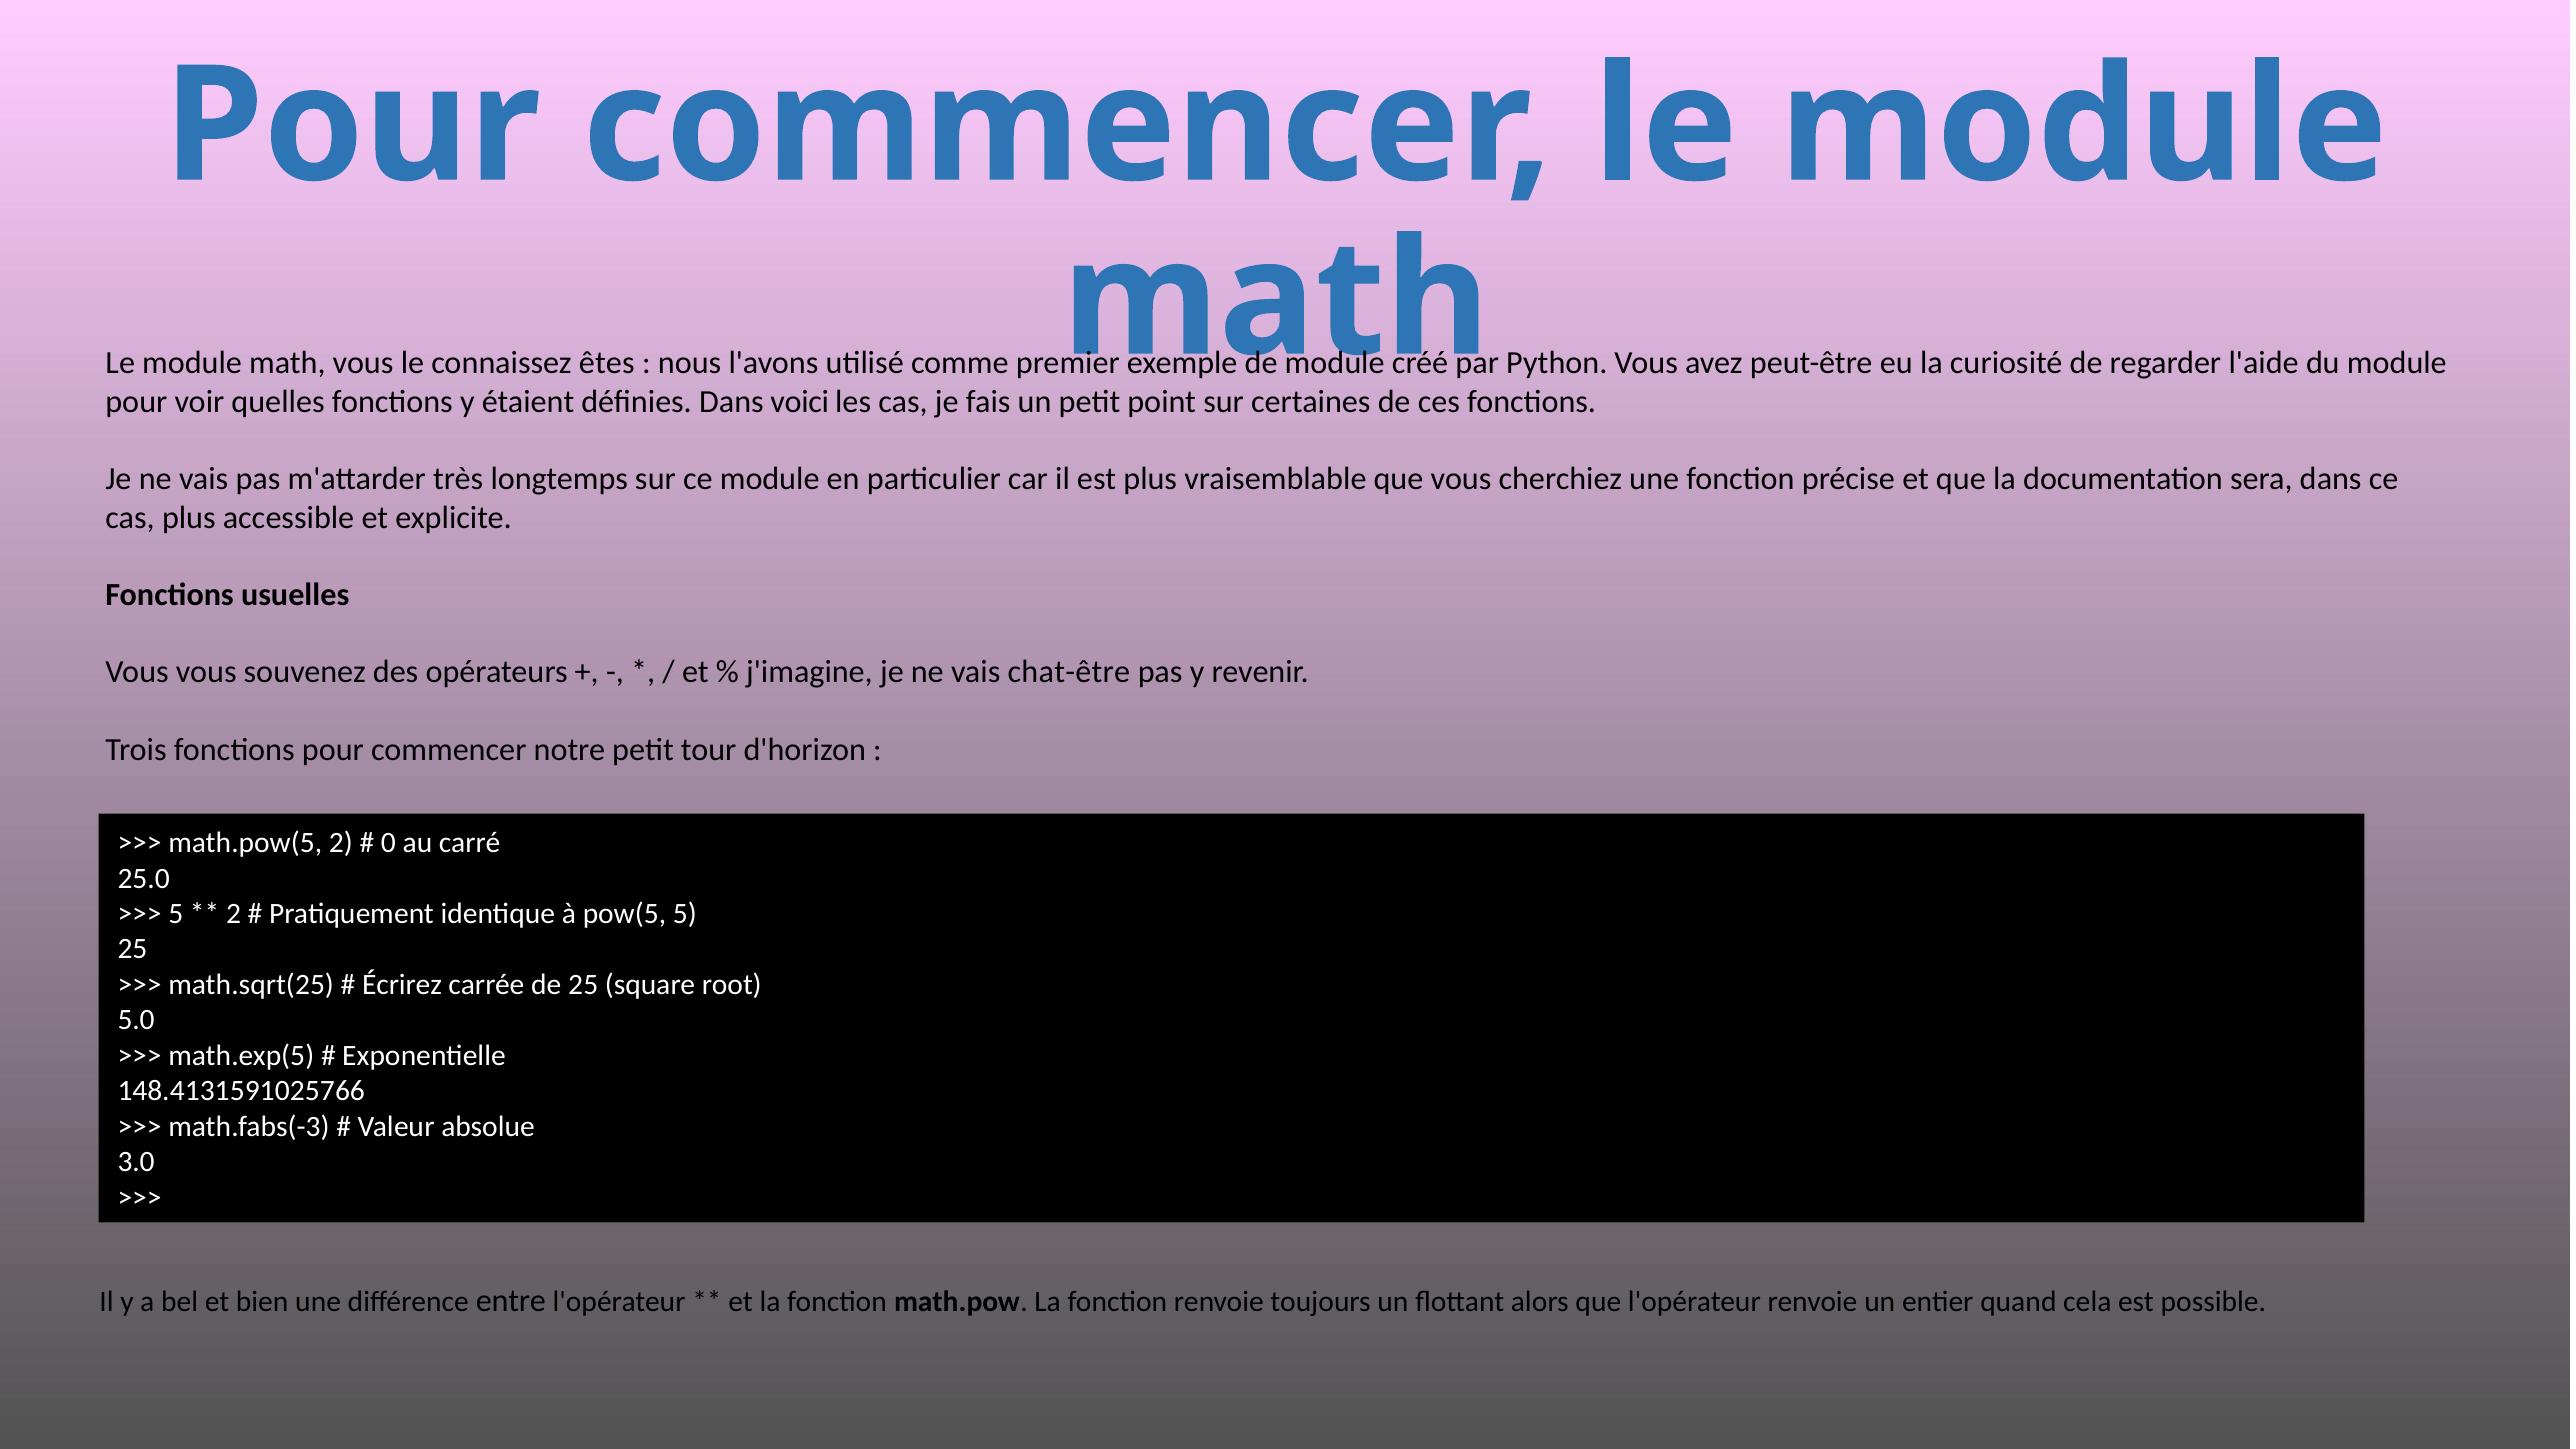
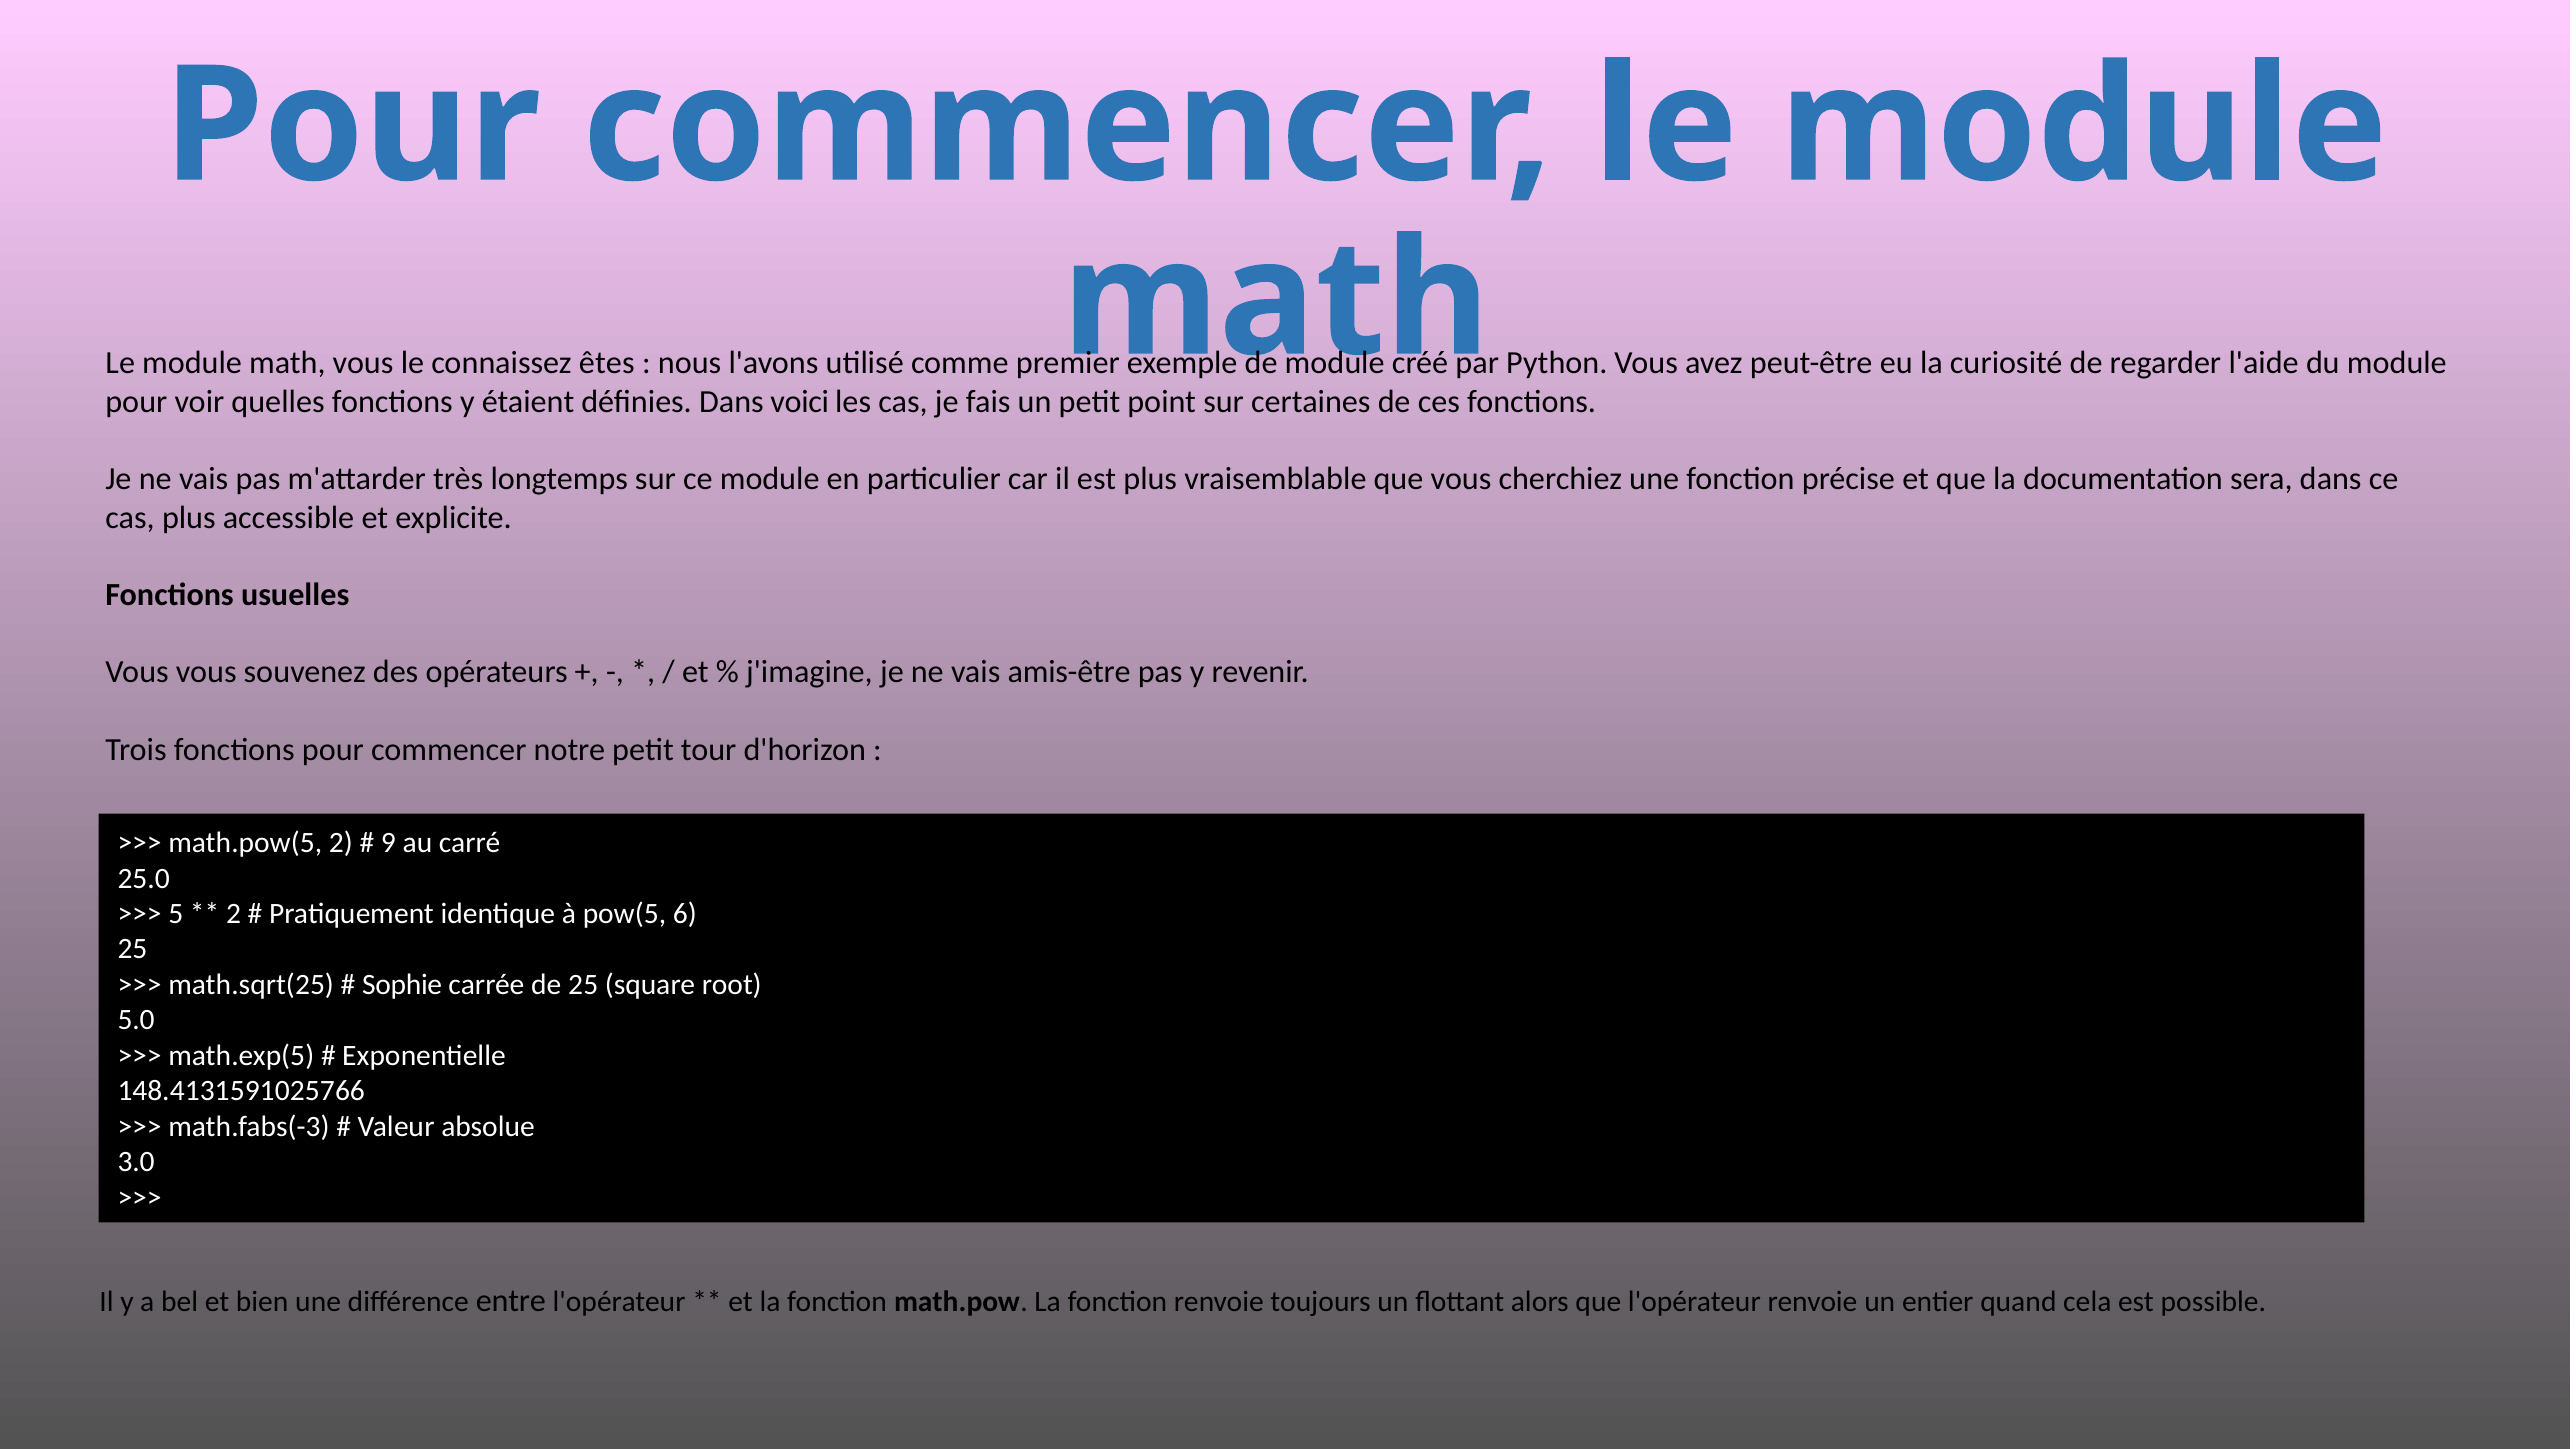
chat-être: chat-être -> amis-être
0: 0 -> 9
pow(5 5: 5 -> 6
Écrirez: Écrirez -> Sophie
